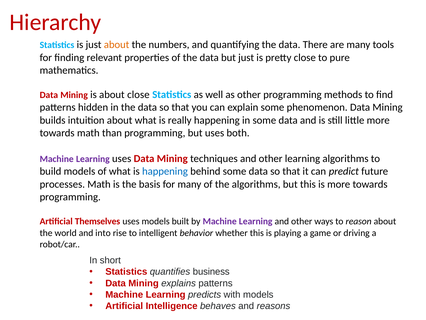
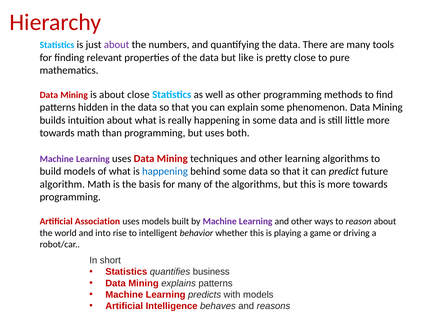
about at (117, 45) colour: orange -> purple
but just: just -> like
processes: processes -> algorithm
Themselves: Themselves -> Association
